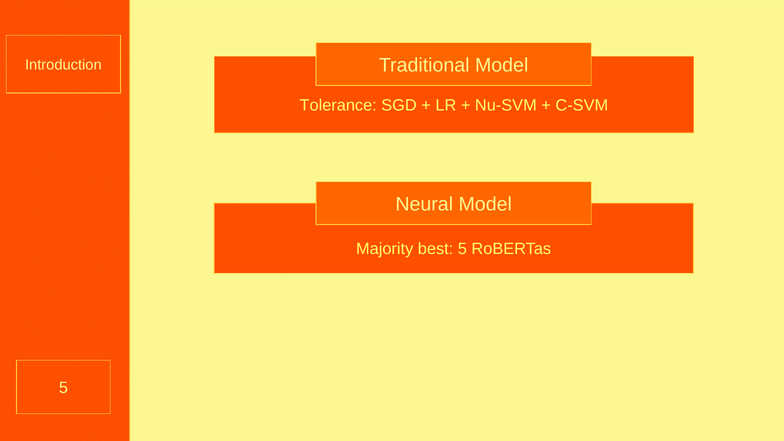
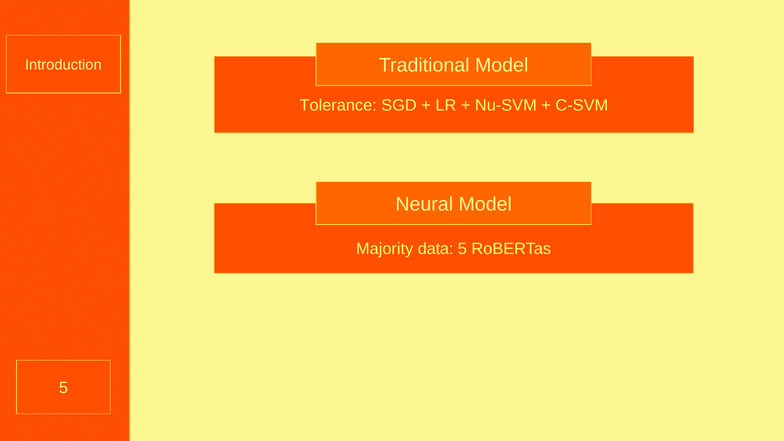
best: best -> data
